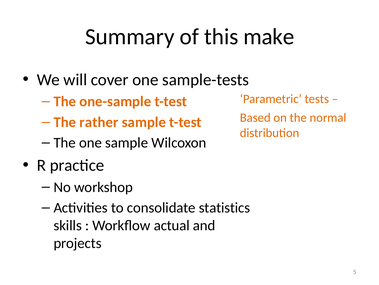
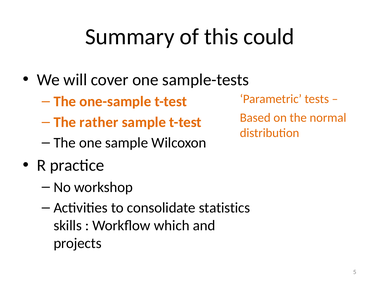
make: make -> could
actual: actual -> which
